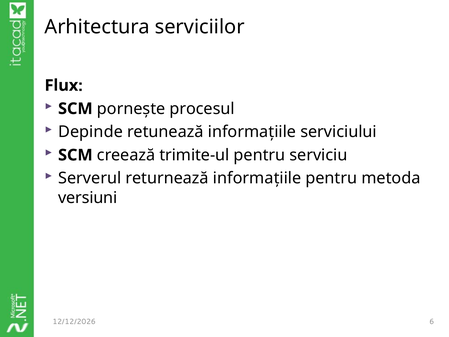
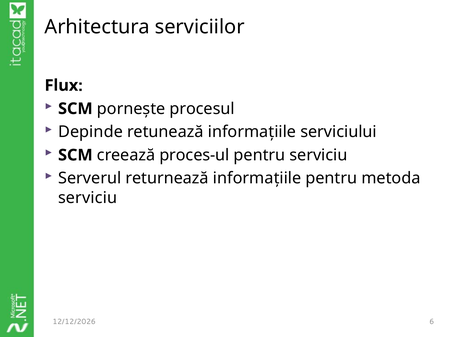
trimite-ul: trimite-ul -> proces-ul
versiuni at (88, 198): versiuni -> serviciu
